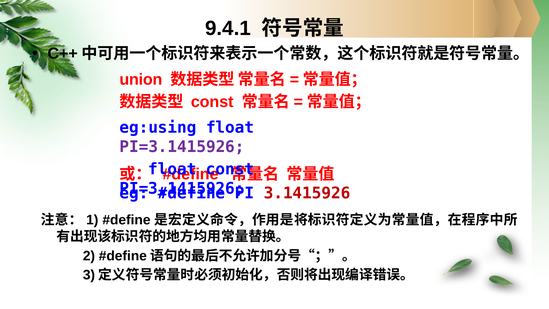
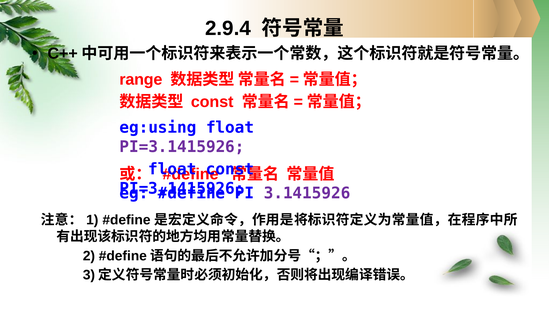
9.4.1: 9.4.1 -> 2.9.4
union: union -> range
3.1415926 colour: red -> purple
